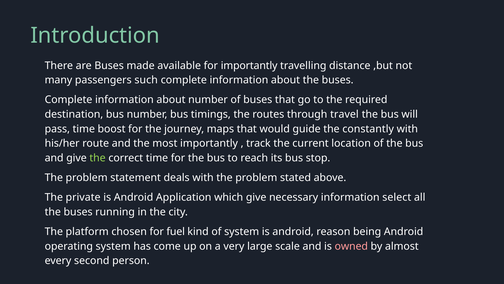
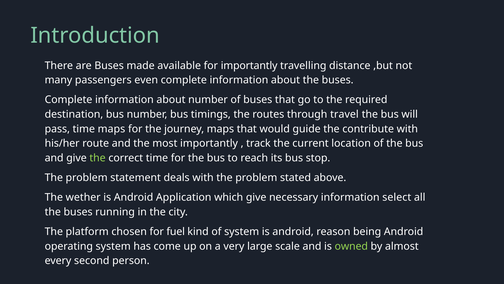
such: such -> even
time boost: boost -> maps
constantly: constantly -> contribute
private: private -> wether
owned colour: pink -> light green
